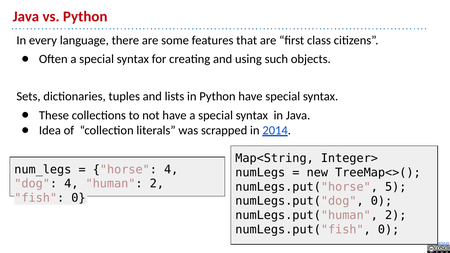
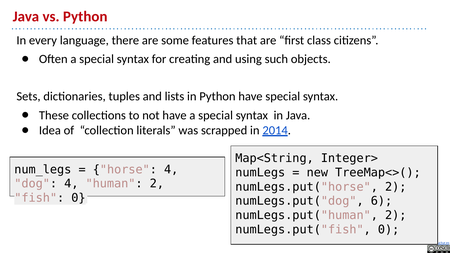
numLegs.put("horse 5: 5 -> 2
numLegs.put("dog 0: 0 -> 6
